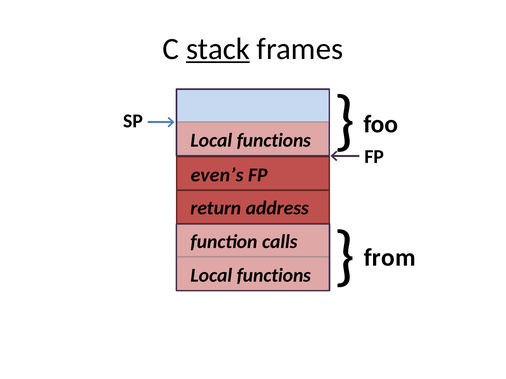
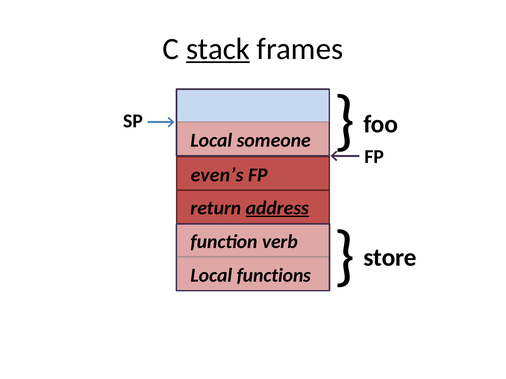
functions at (274, 141): functions -> someone
address underline: none -> present
from: from -> store
calls: calls -> verb
